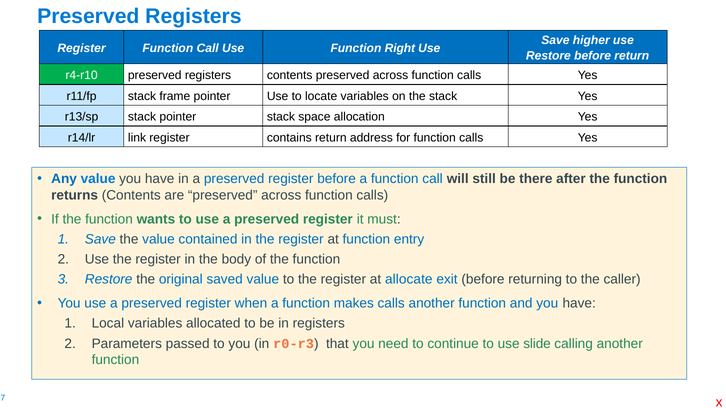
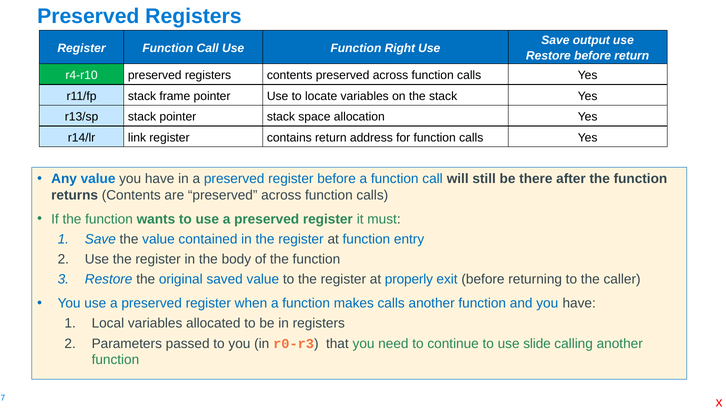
higher: higher -> output
allocate: allocate -> properly
